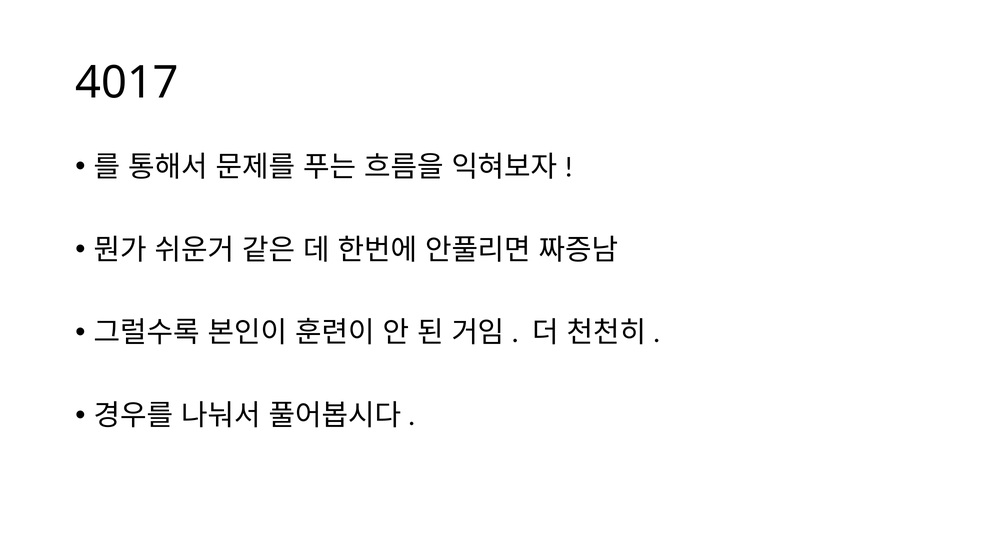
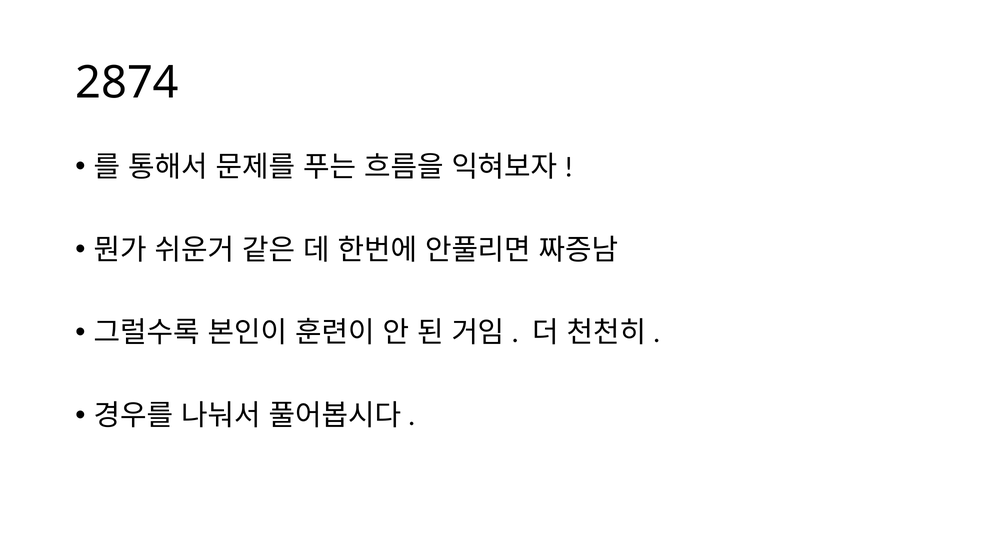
4017: 4017 -> 2874
